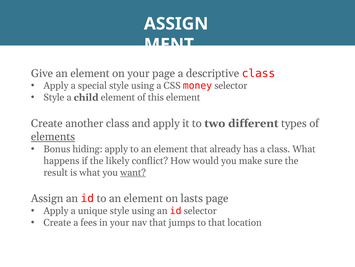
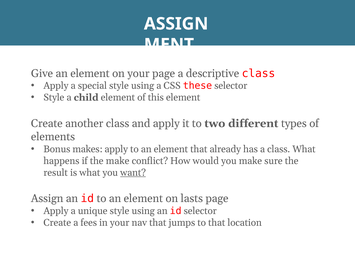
money: money -> these
elements underline: present -> none
hiding: hiding -> makes
the likely: likely -> make
